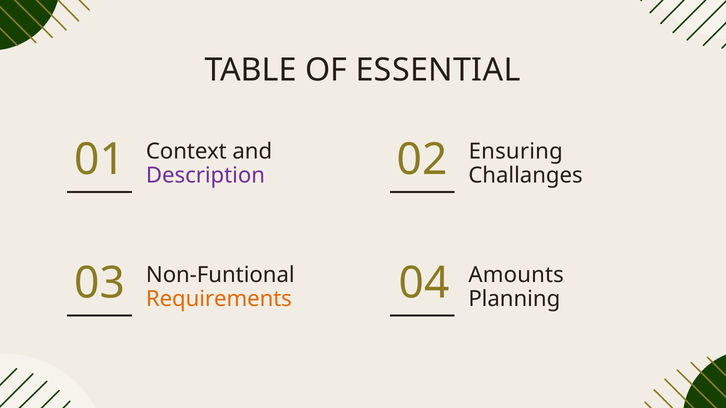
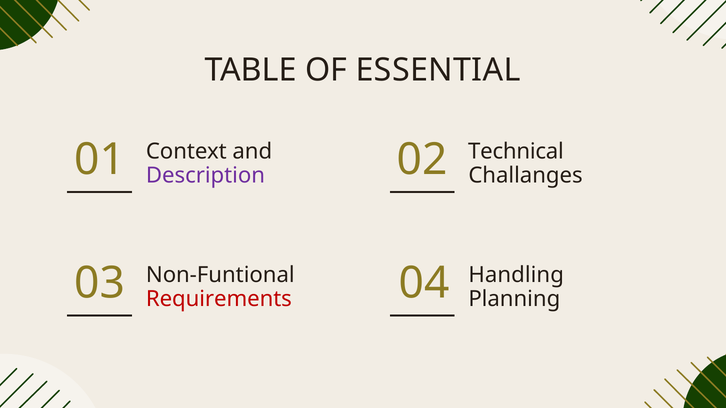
Ensuring: Ensuring -> Technical
Amounts: Amounts -> Handling
Requirements colour: orange -> red
